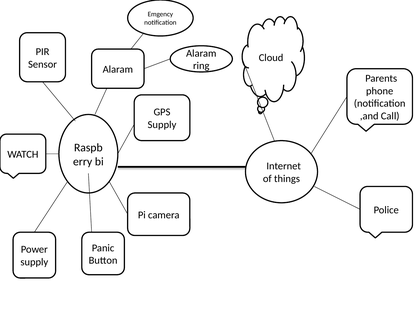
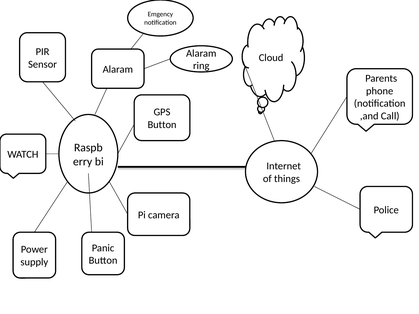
Supply at (162, 125): Supply -> Button
